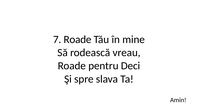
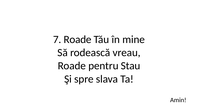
Deci: Deci -> Stau
